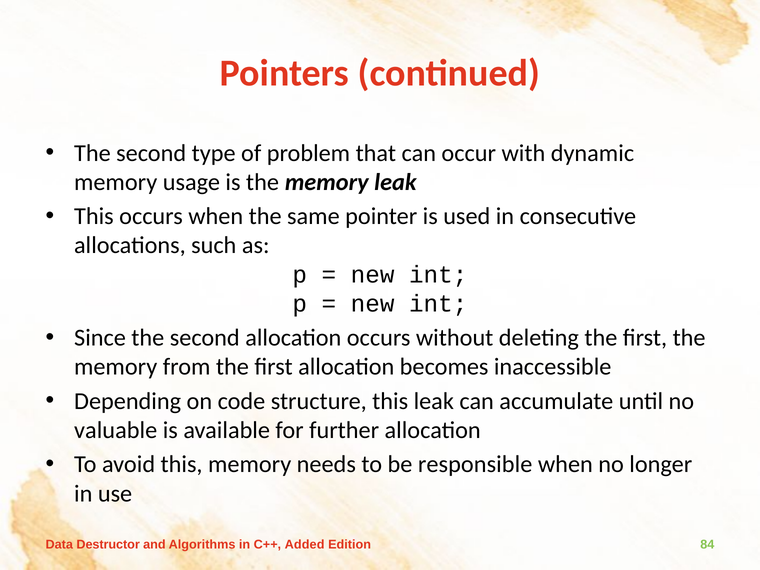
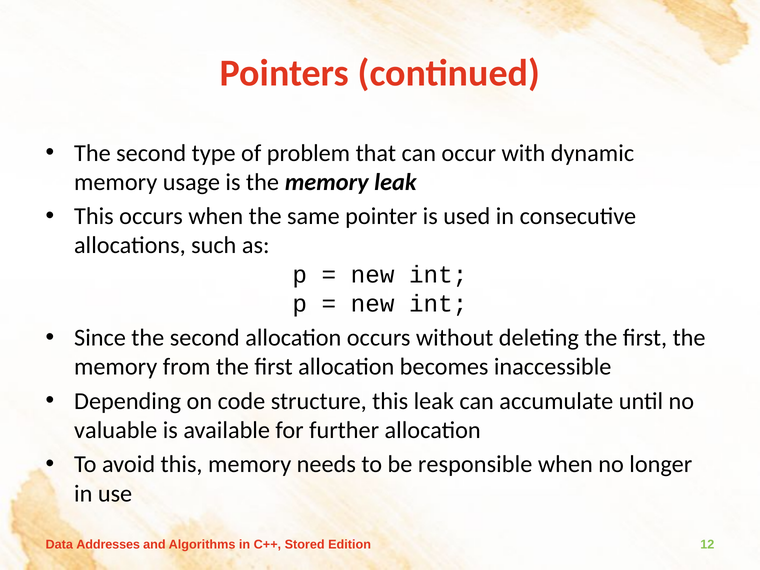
Destructor: Destructor -> Addresses
Added: Added -> Stored
84: 84 -> 12
